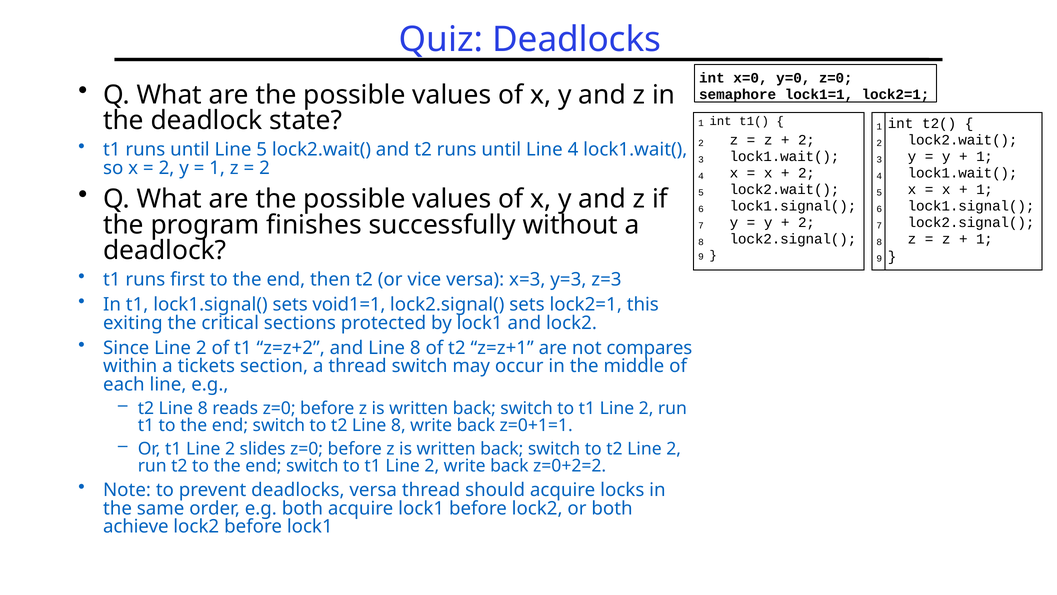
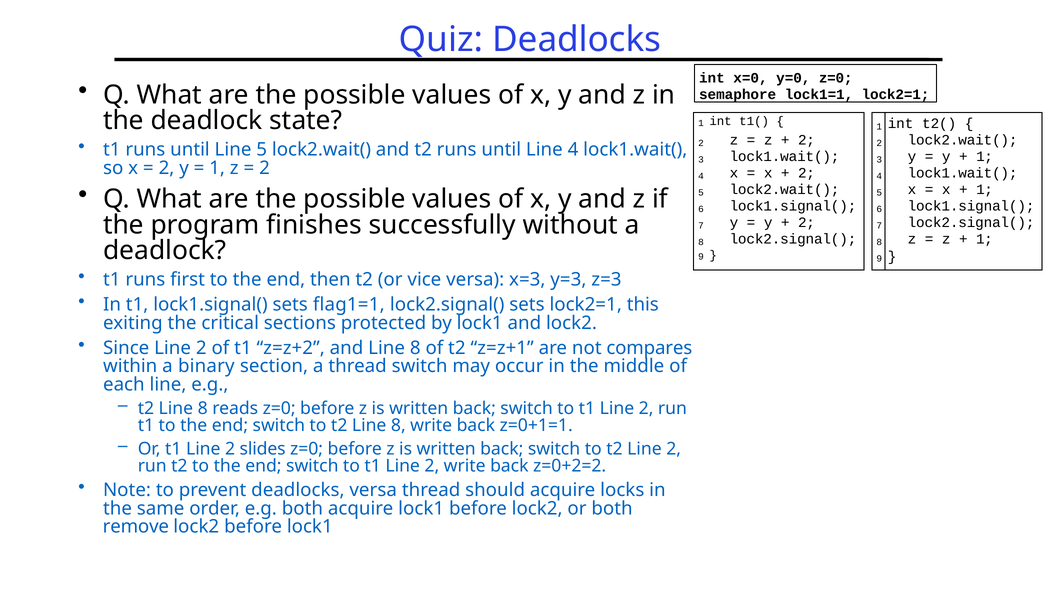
void1=1: void1=1 -> flag1=1
tickets: tickets -> binary
achieve: achieve -> remove
